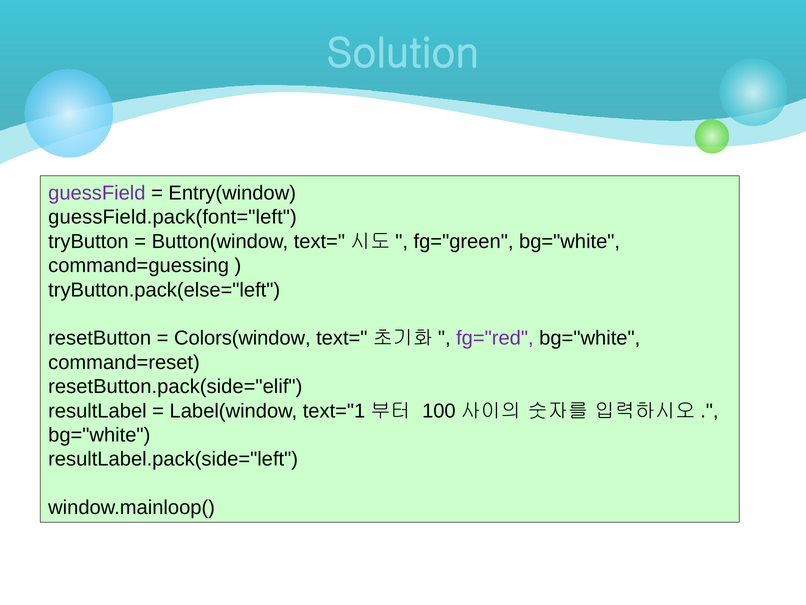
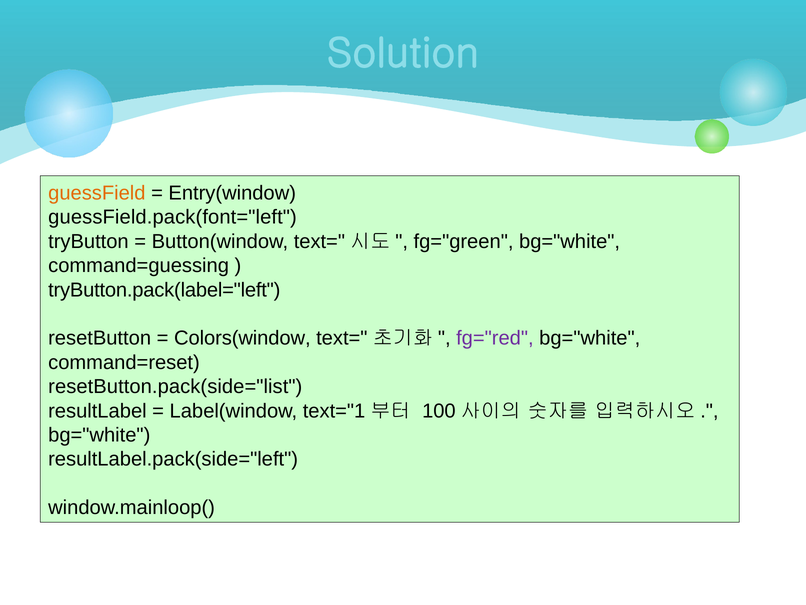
guessField colour: purple -> orange
tryButton.pack(else="left: tryButton.pack(else="left -> tryButton.pack(label="left
resetButton.pack(side="elif: resetButton.pack(side="elif -> resetButton.pack(side="list
